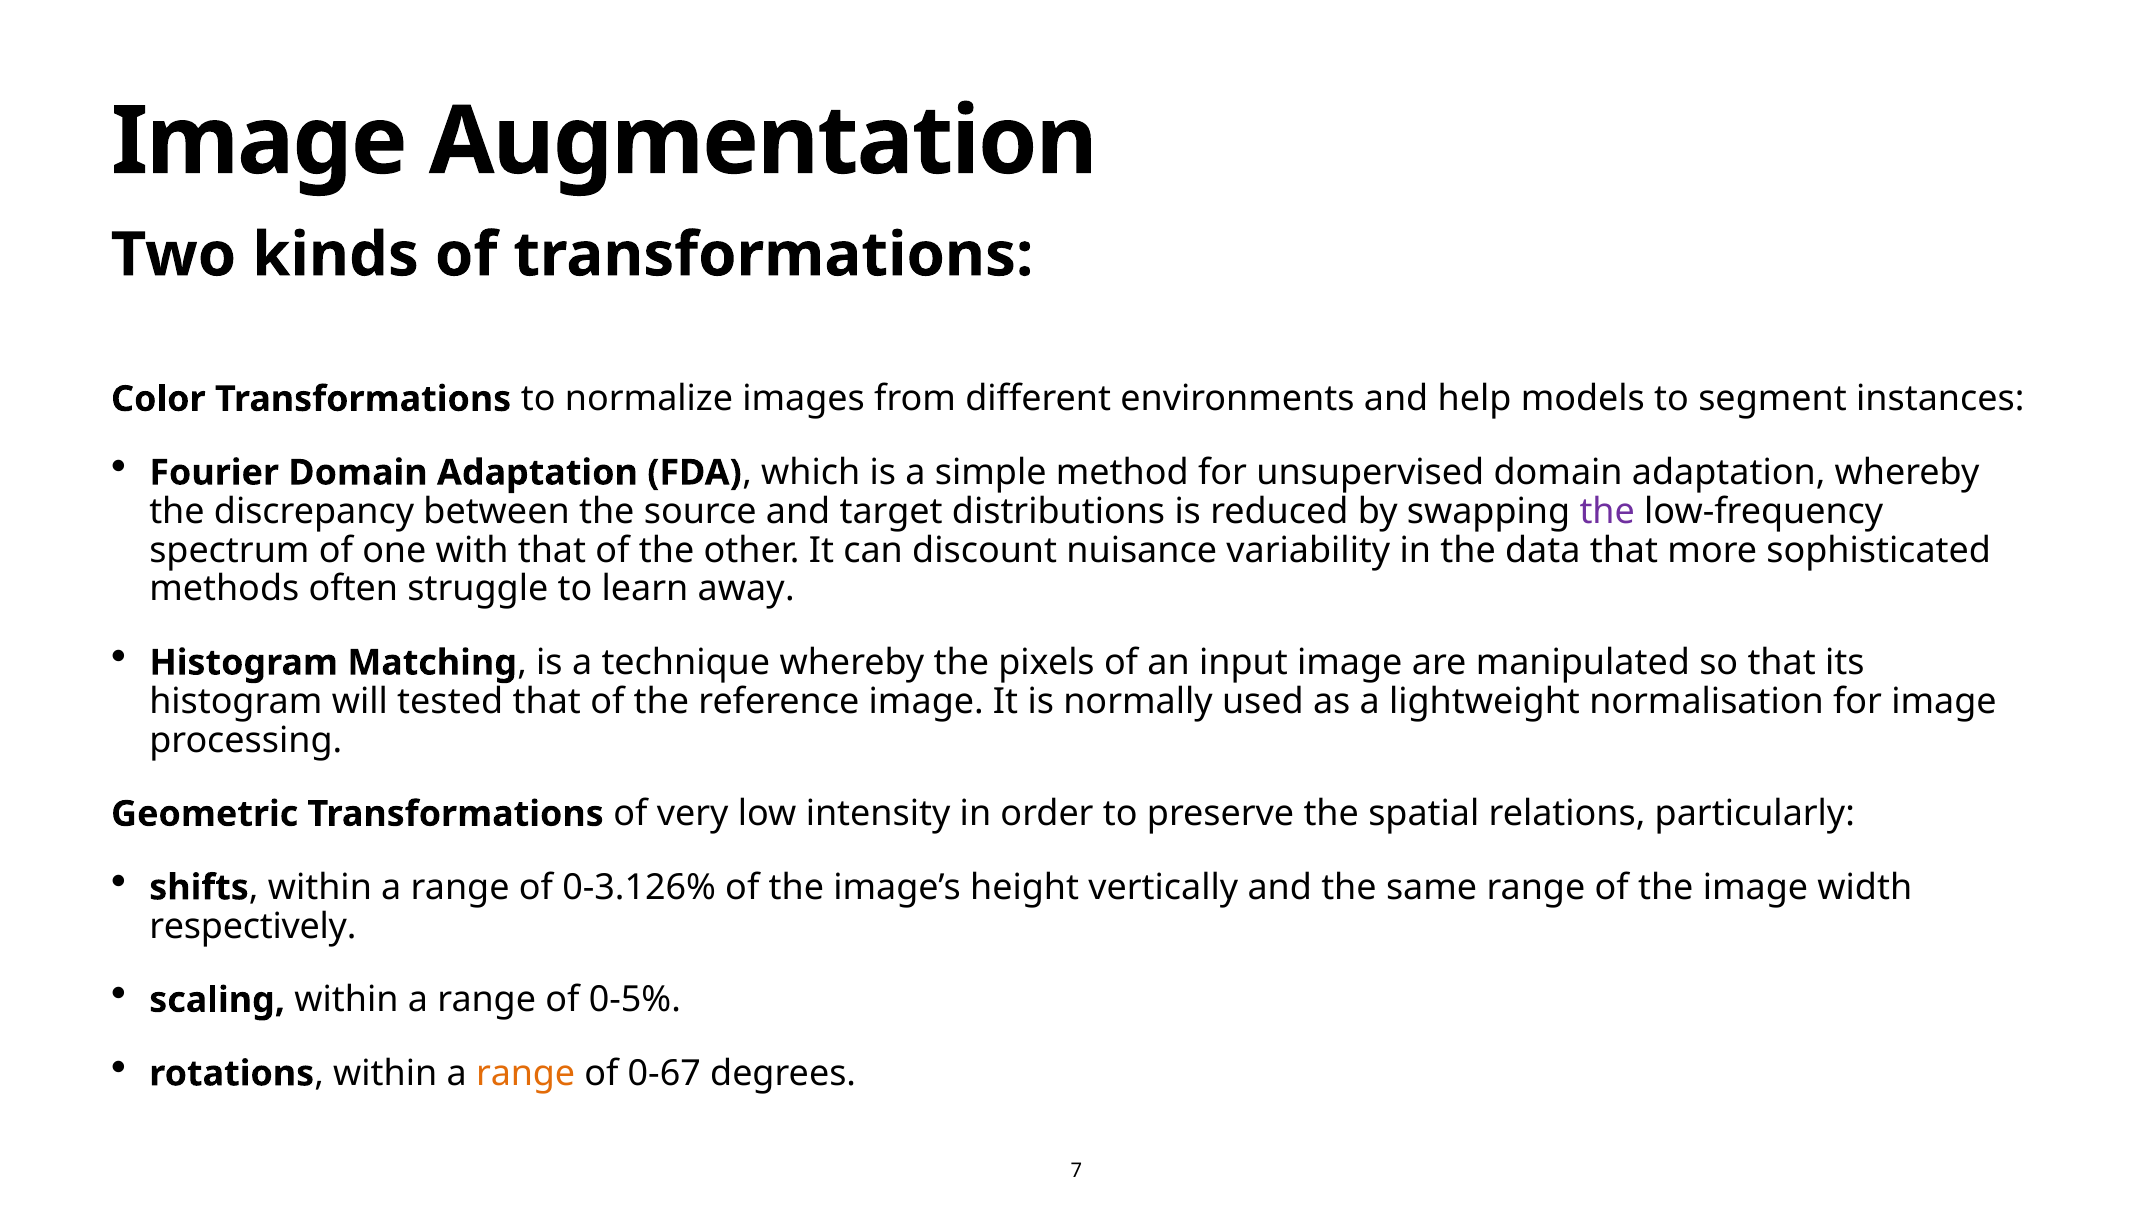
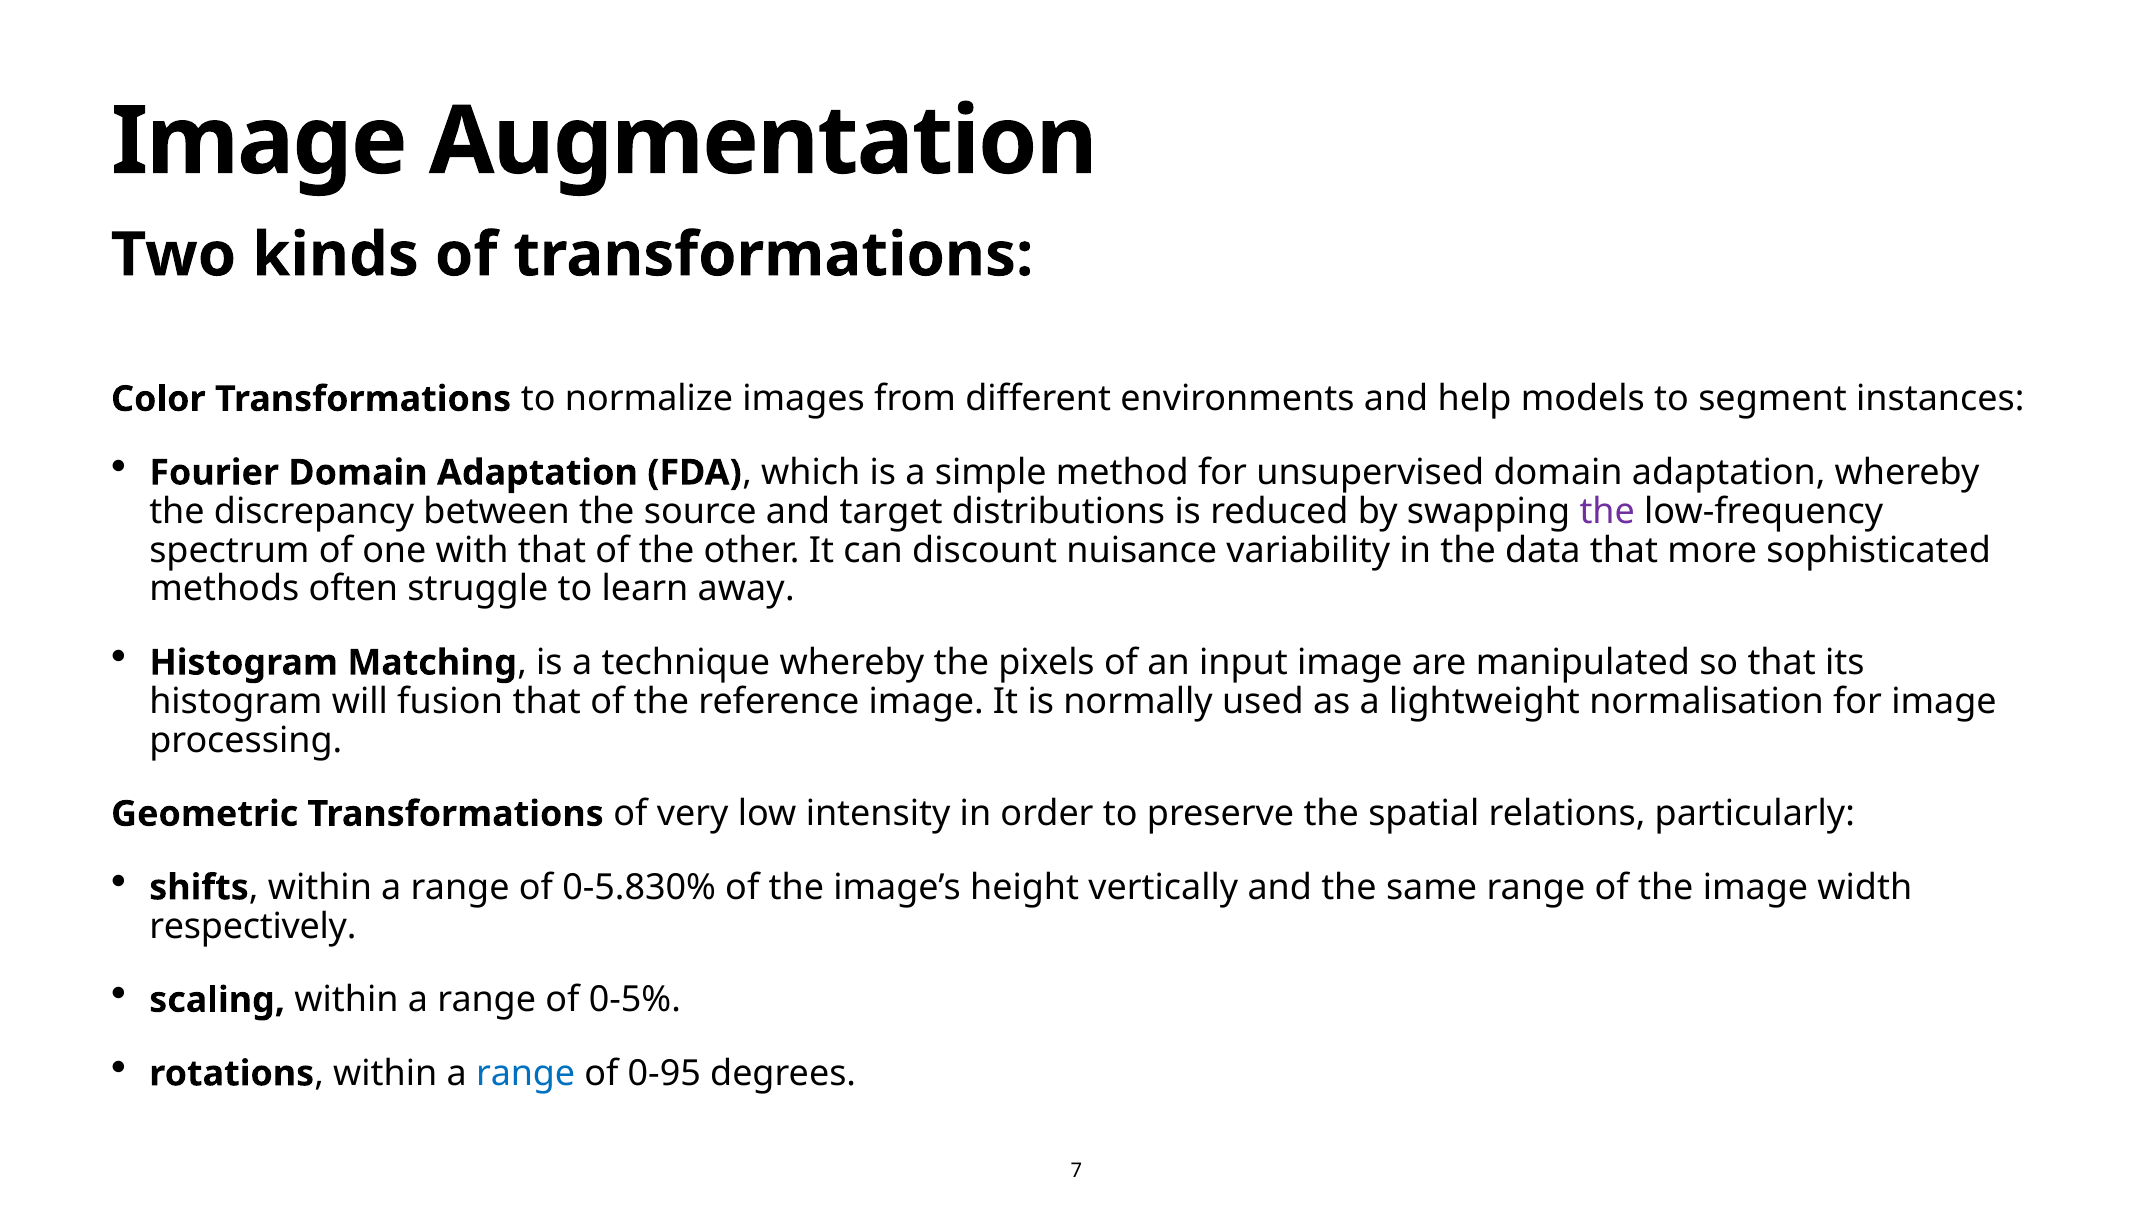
tested: tested -> fusion
0-3.126%: 0-3.126% -> 0-5.830%
range at (526, 1073) colour: orange -> blue
0-67: 0-67 -> 0-95
